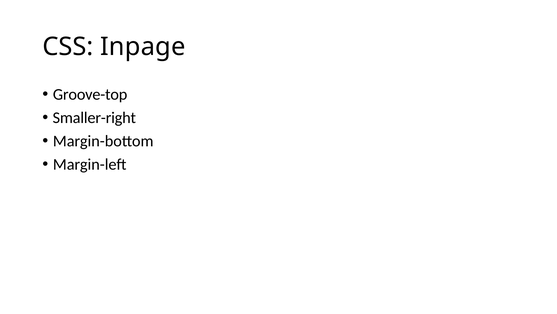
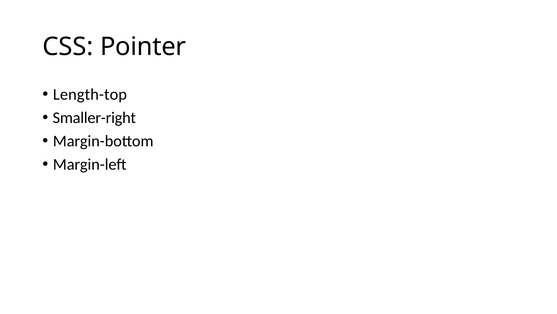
Inpage: Inpage -> Pointer
Groove-top: Groove-top -> Length-top
